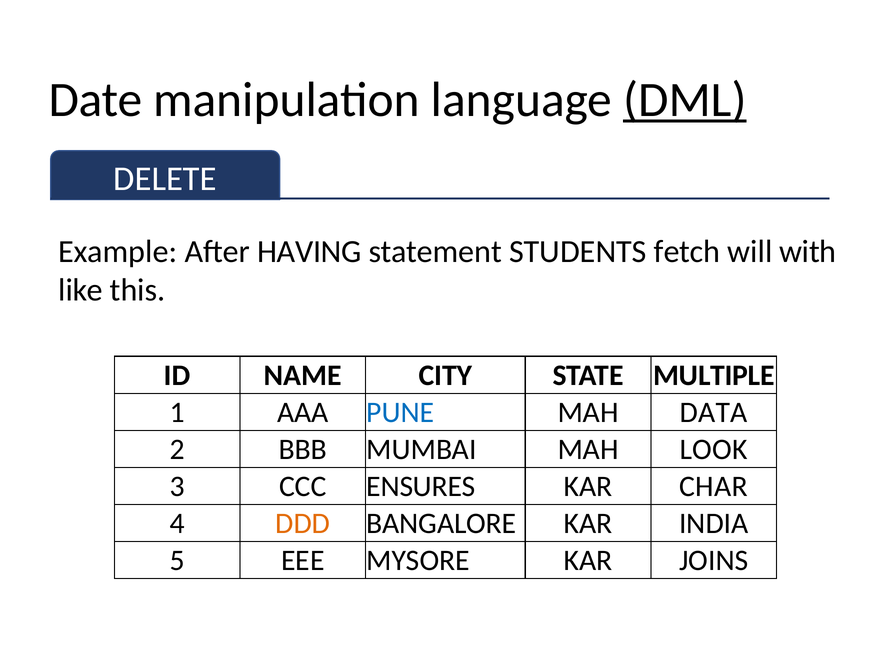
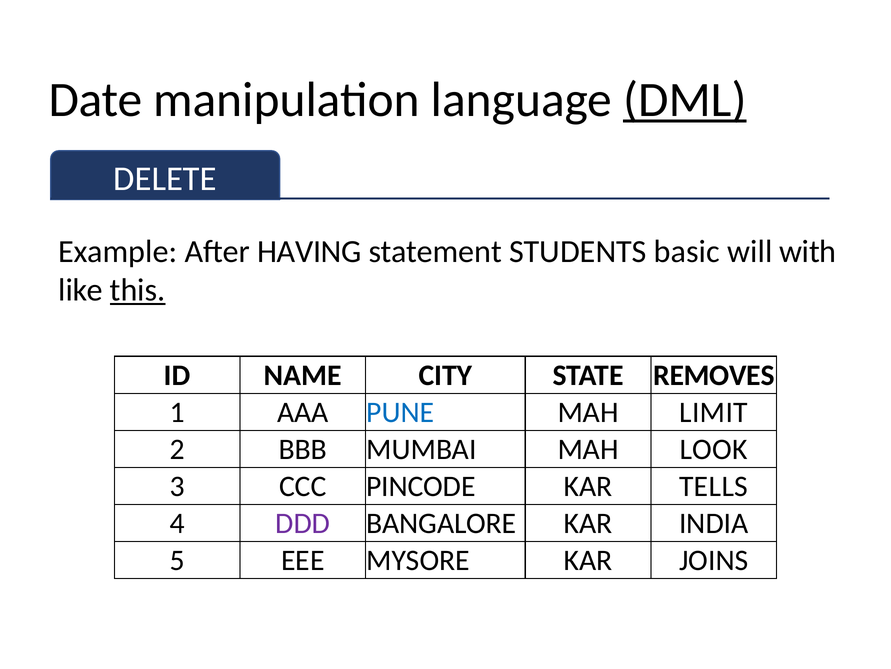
fetch: fetch -> basic
this underline: none -> present
MULTIPLE: MULTIPLE -> REMOVES
DATA: DATA -> LIMIT
ENSURES: ENSURES -> PINCODE
CHAR: CHAR -> TELLS
DDD colour: orange -> purple
